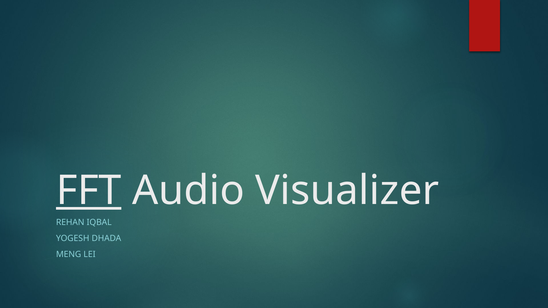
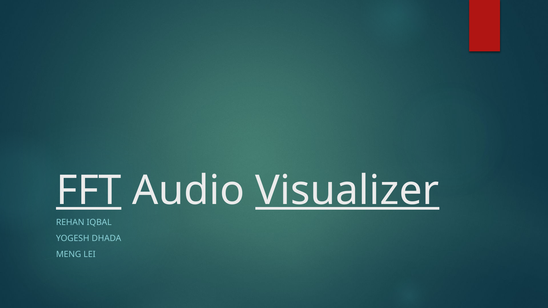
Visualizer underline: none -> present
